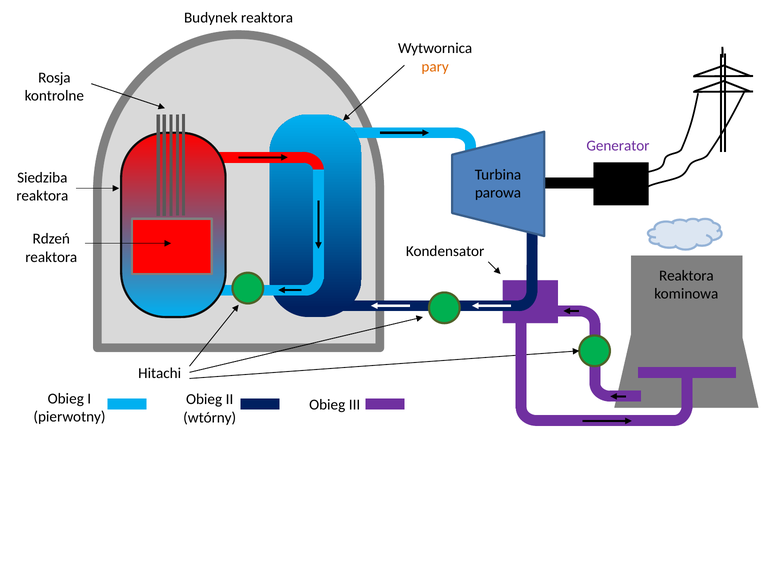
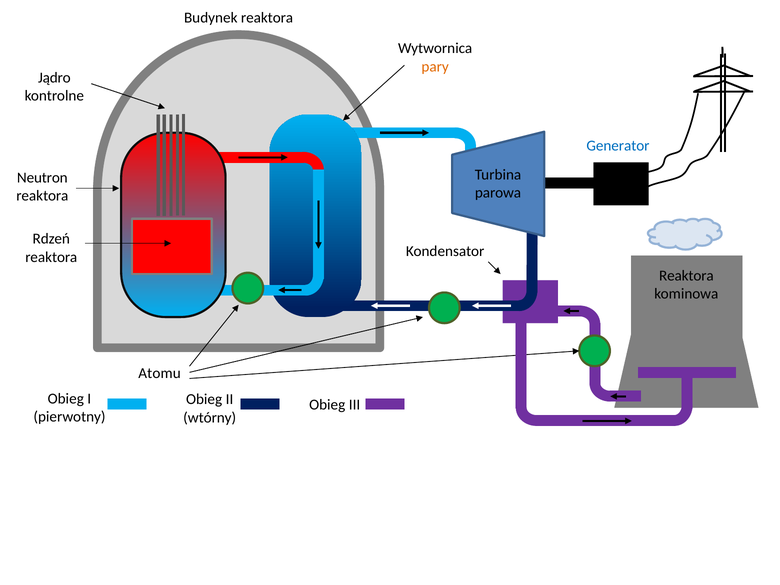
Rosja: Rosja -> Jądro
Generator colour: purple -> blue
Siedziba: Siedziba -> Neutron
Hitachi: Hitachi -> Atomu
